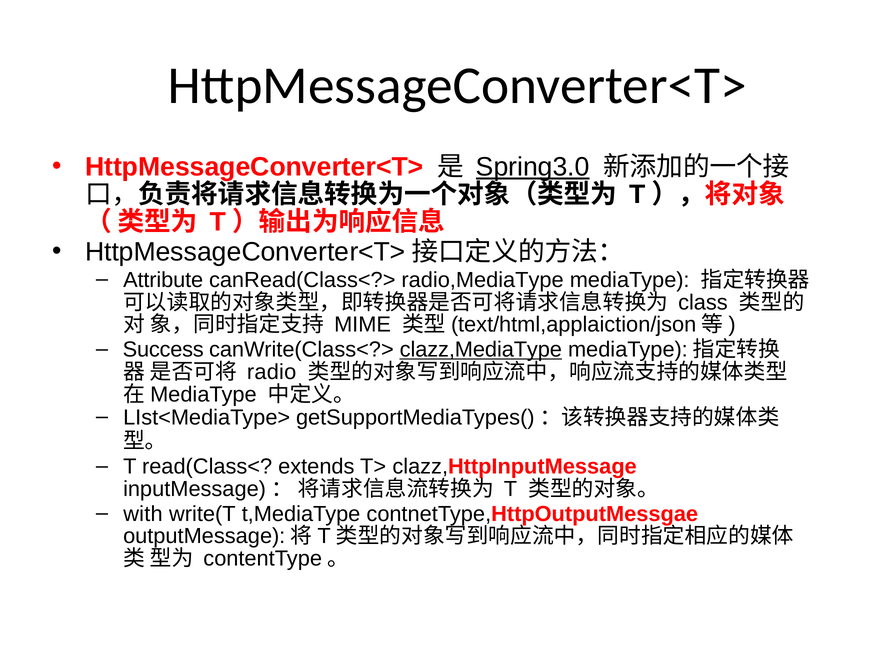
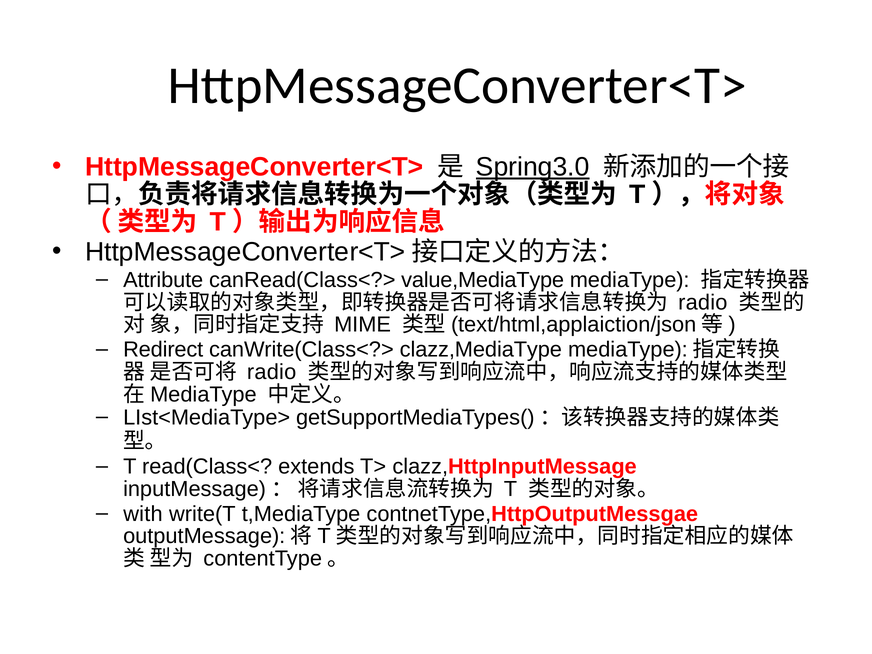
radio,MediaType: radio,MediaType -> value,MediaType
class at (703, 302): class -> radio
Success: Success -> Redirect
clazz,MediaType underline: present -> none
